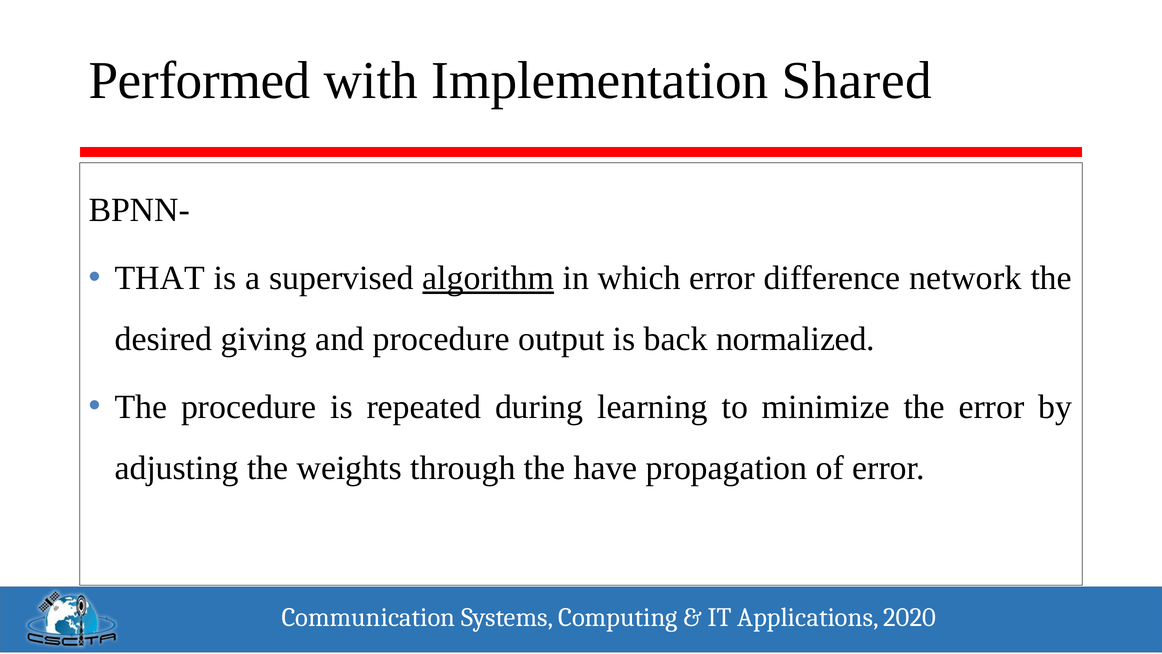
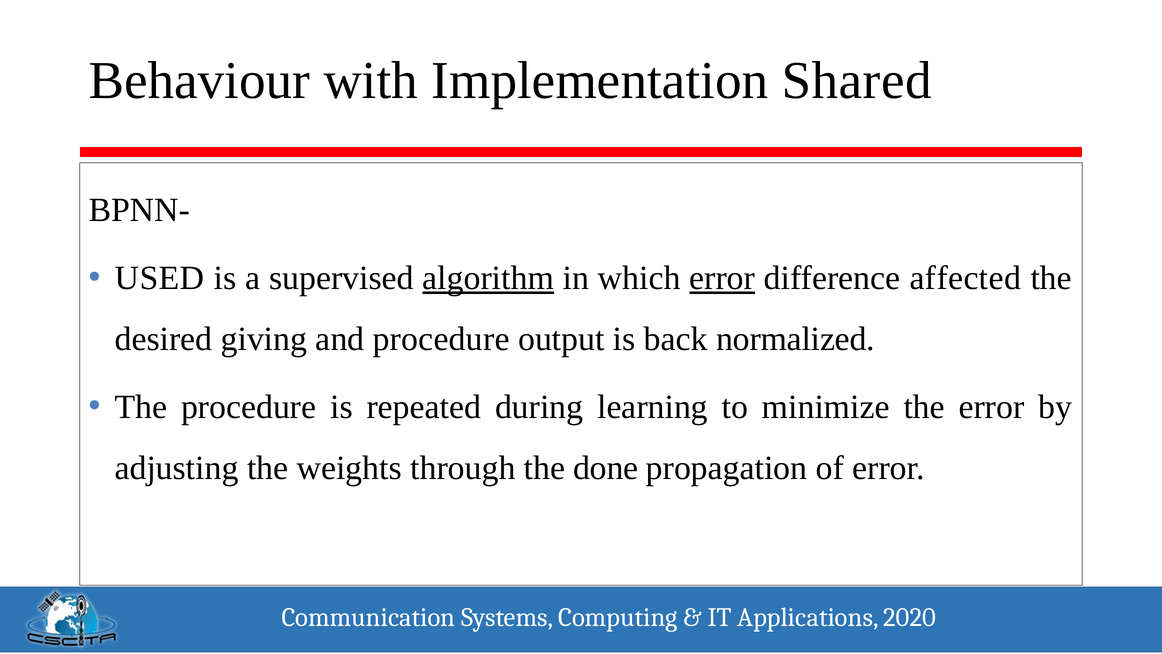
Performed: Performed -> Behaviour
THAT: THAT -> USED
error at (722, 278) underline: none -> present
network: network -> affected
have: have -> done
